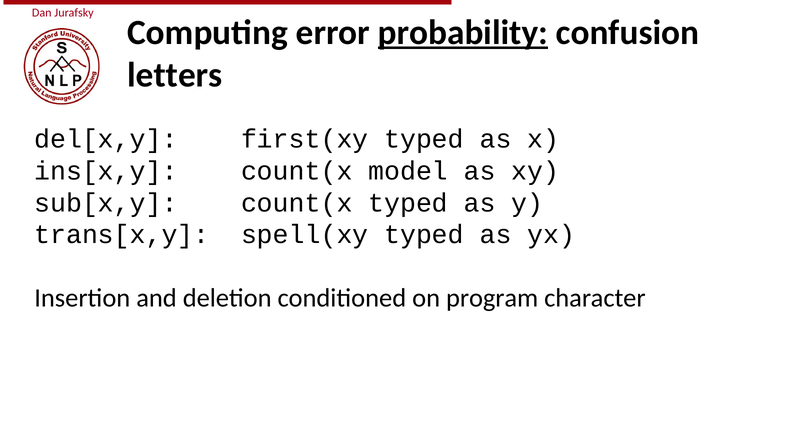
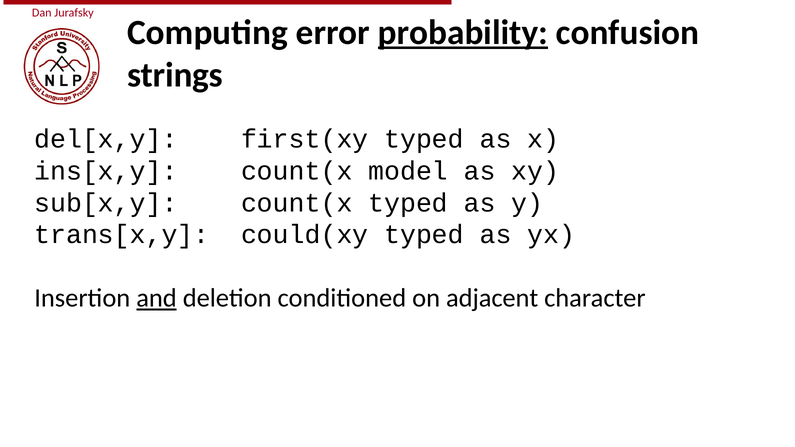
letters: letters -> strings
spell(xy: spell(xy -> could(xy
and underline: none -> present
program: program -> adjacent
